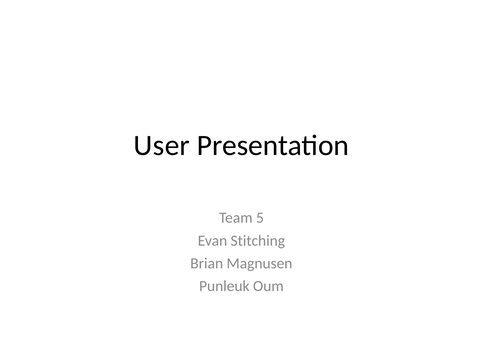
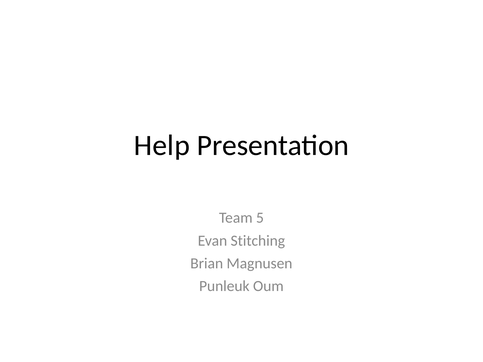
User: User -> Help
